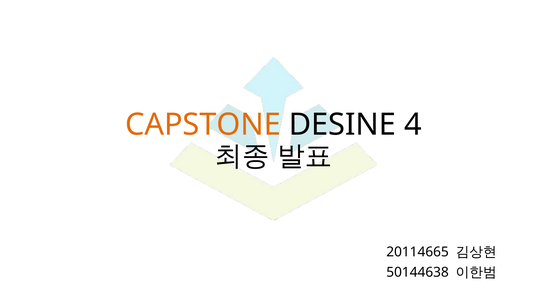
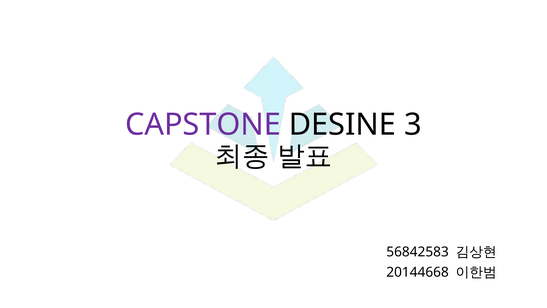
CAPSTONE colour: orange -> purple
4: 4 -> 3
20114665: 20114665 -> 56842583
50144638: 50144638 -> 20144668
